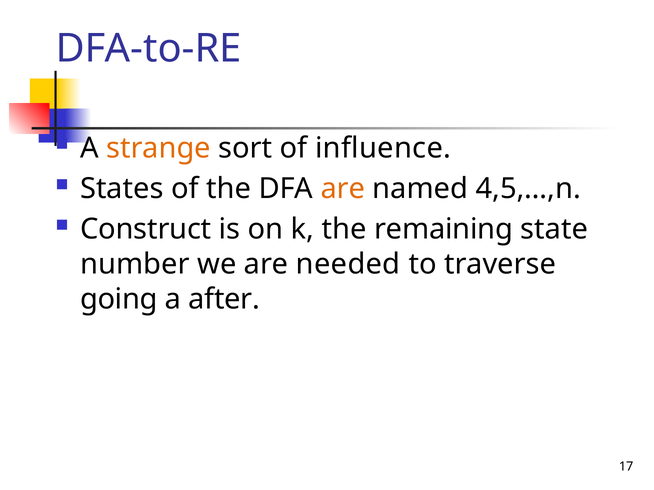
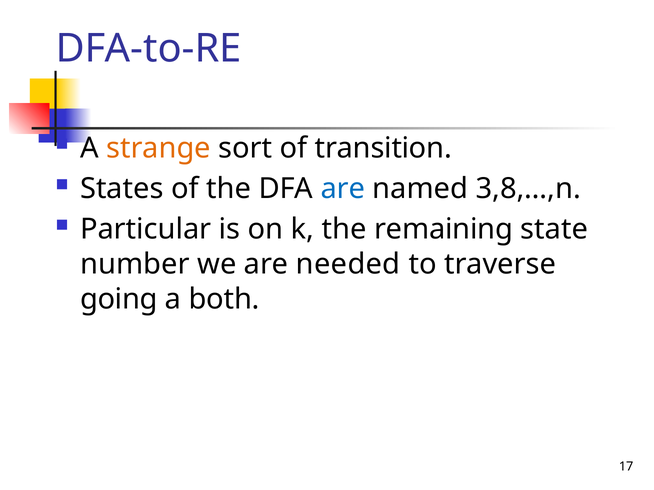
influence: influence -> transition
are at (343, 189) colour: orange -> blue
4,5,…,n: 4,5,…,n -> 3,8,…,n
Construct: Construct -> Particular
after: after -> both
